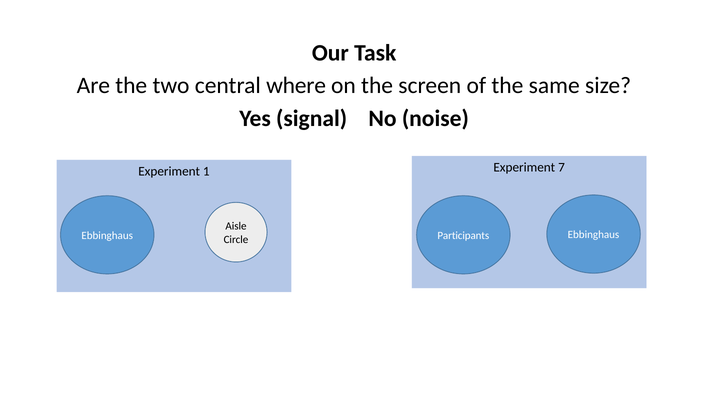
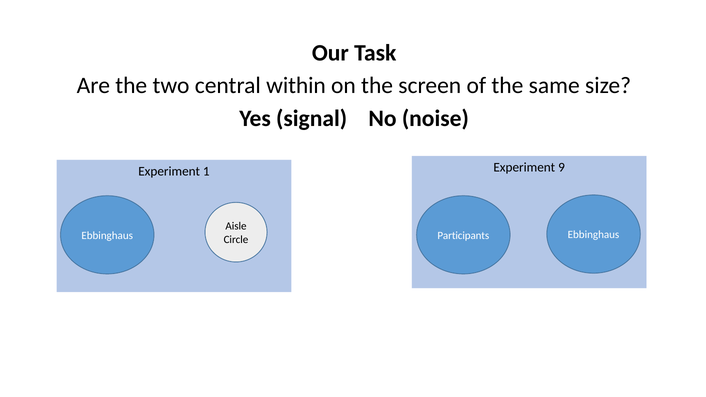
where: where -> within
7: 7 -> 9
